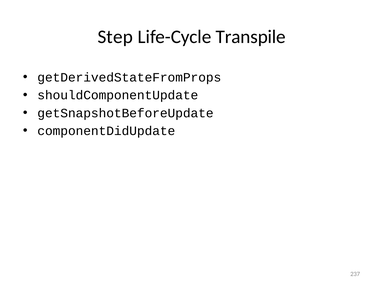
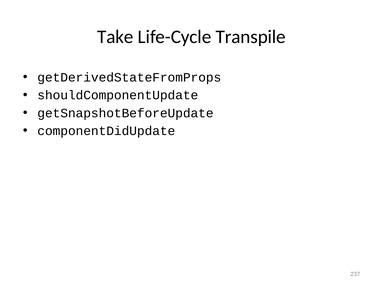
Step: Step -> Take
